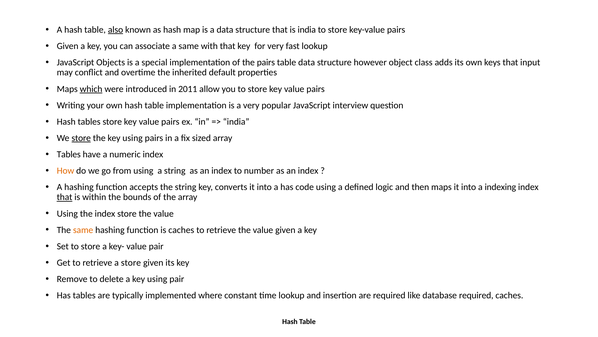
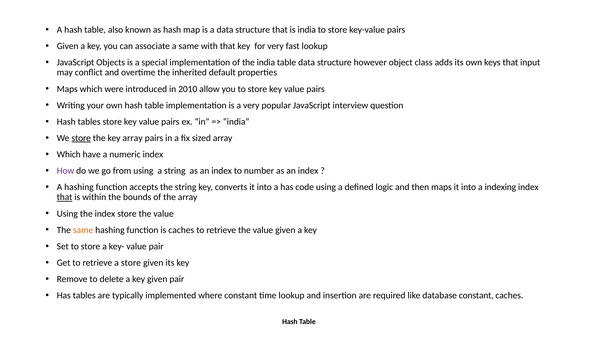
also underline: present -> none
the pairs: pairs -> india
which at (91, 89) underline: present -> none
2011: 2011 -> 2010
the key using: using -> array
Tables at (69, 154): Tables -> Which
How colour: orange -> purple
a key using: using -> given
database required: required -> constant
